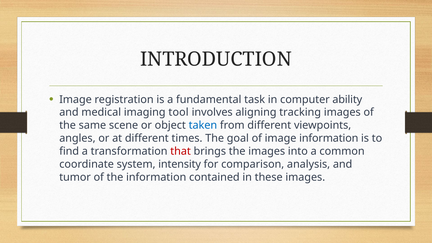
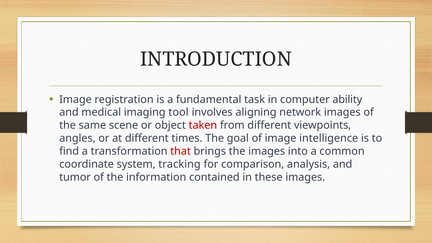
tracking: tracking -> network
taken colour: blue -> red
image information: information -> intelligence
intensity: intensity -> tracking
